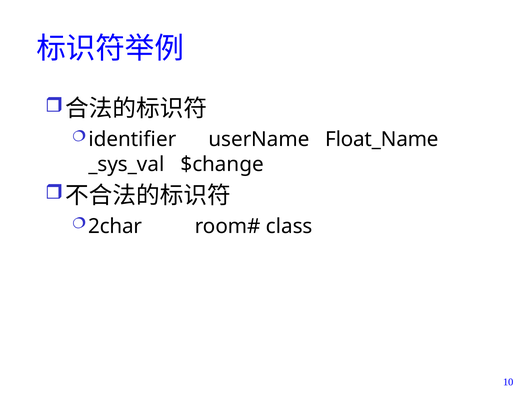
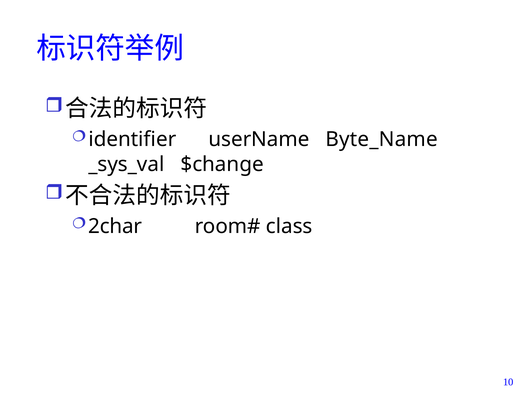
Float_Name: Float_Name -> Byte_Name
